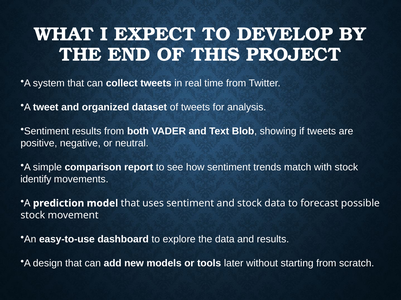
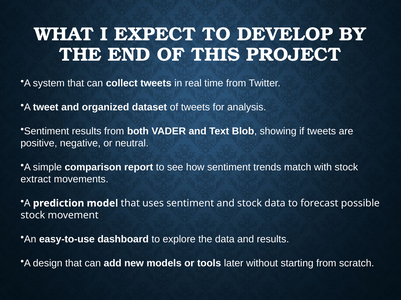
identify: identify -> extract
